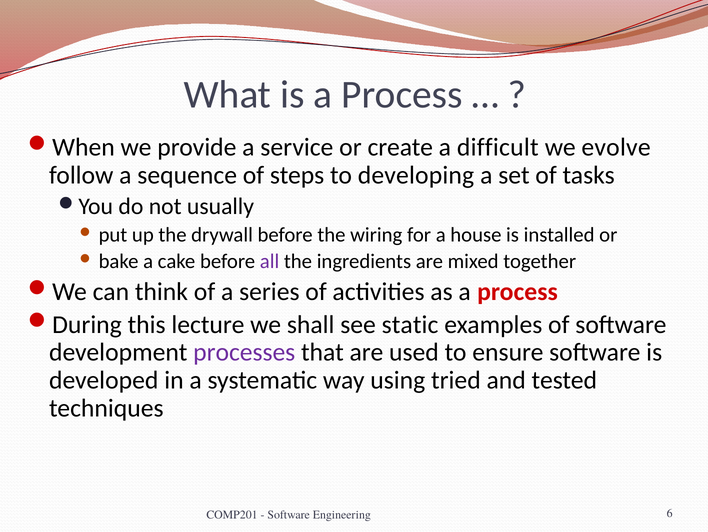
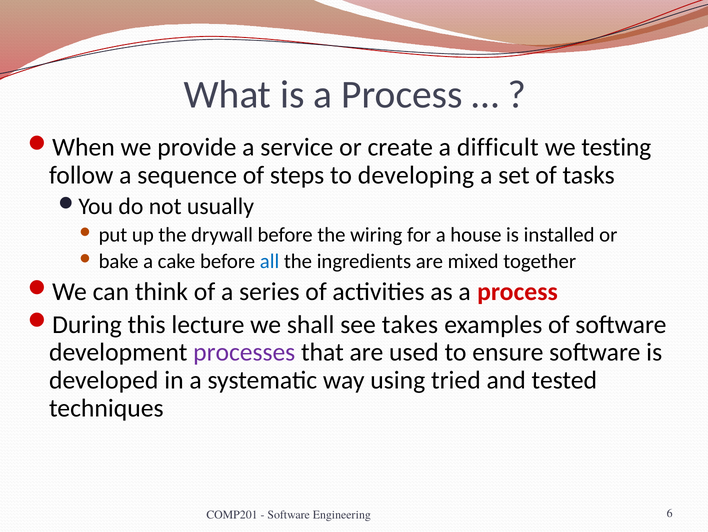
evolve: evolve -> testing
all colour: purple -> blue
static: static -> takes
